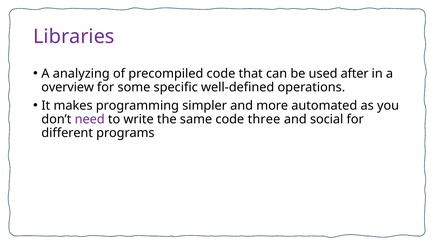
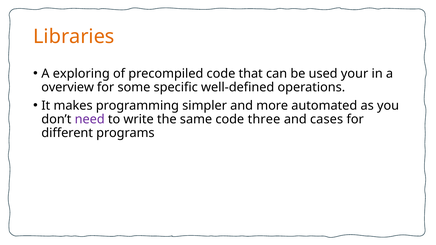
Libraries colour: purple -> orange
analyzing: analyzing -> exploring
after: after -> your
social: social -> cases
